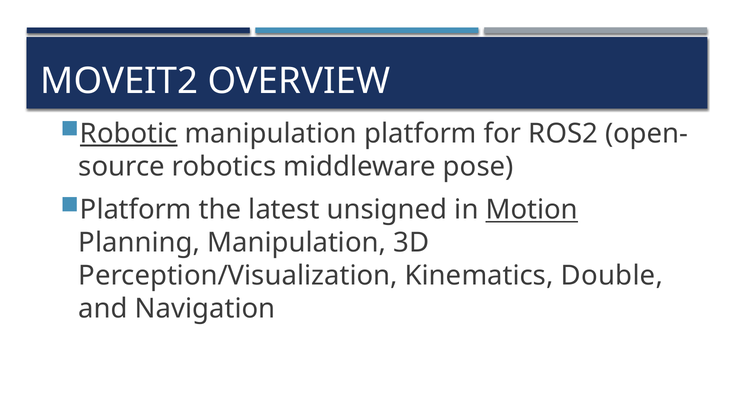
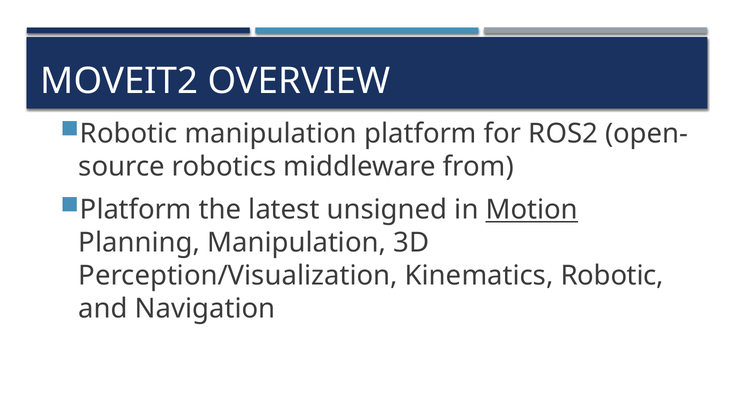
Robotic at (129, 134) underline: present -> none
pose: pose -> from
Kinematics Double: Double -> Robotic
